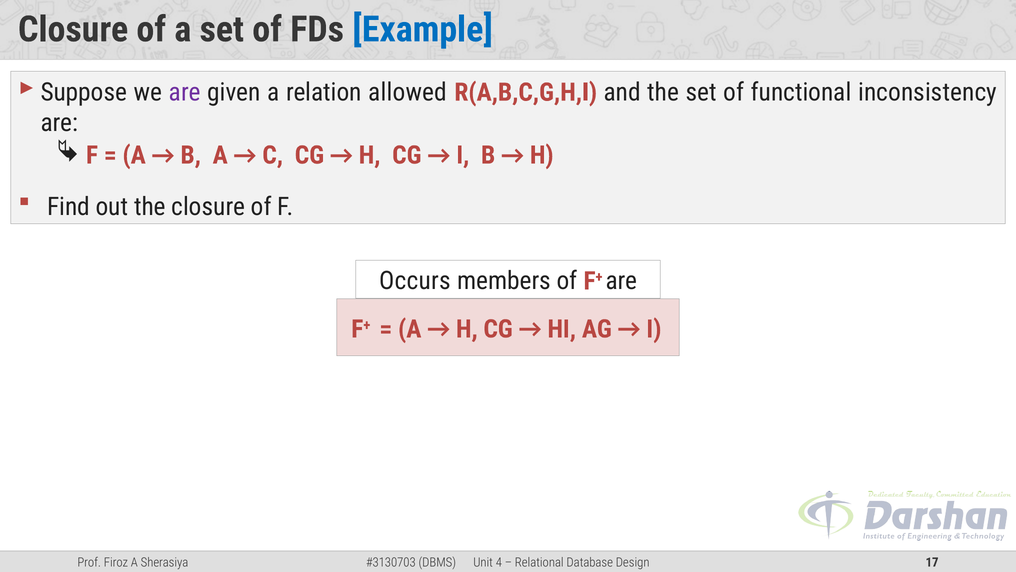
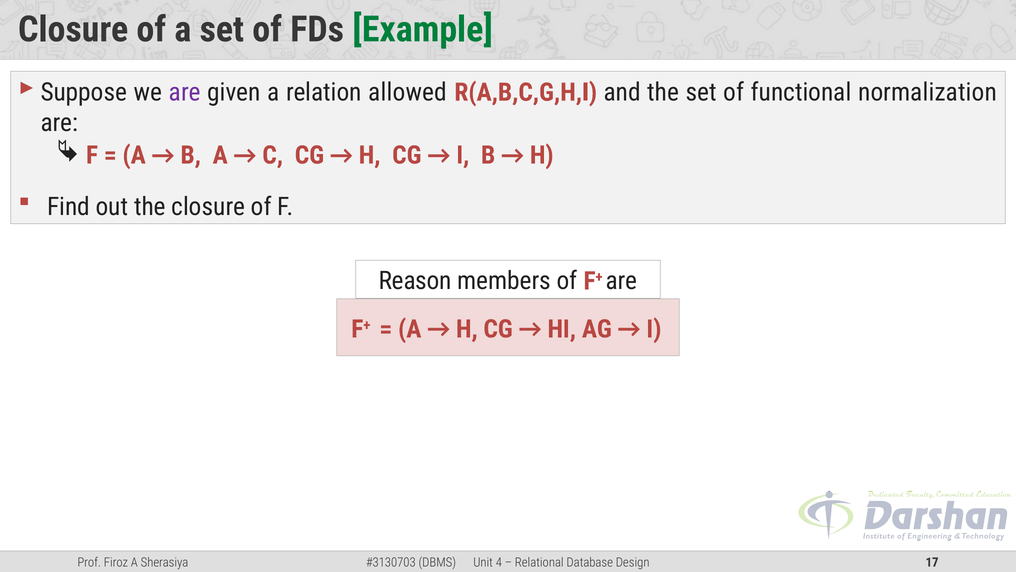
Example colour: blue -> green
inconsistency: inconsistency -> normalization
Occurs: Occurs -> Reason
